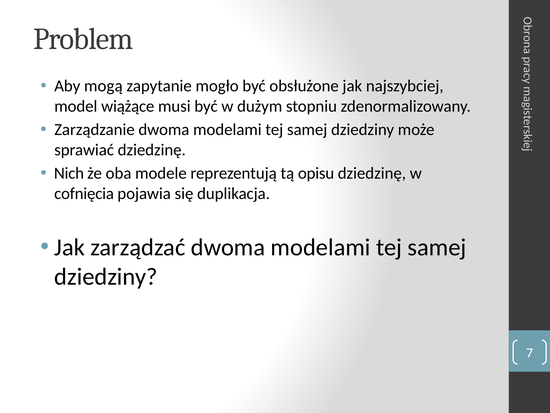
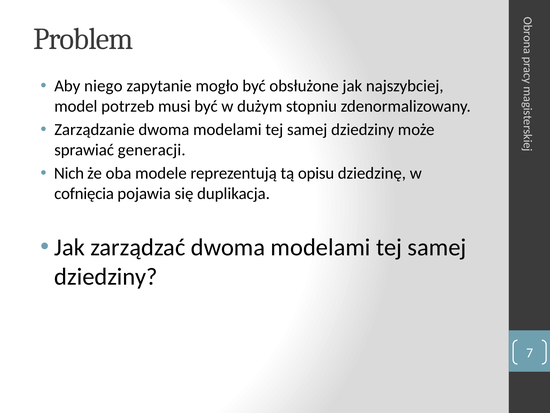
mogą: mogą -> niego
wiążące: wiążące -> potrzeb
sprawiać dziedzinę: dziedzinę -> generacji
